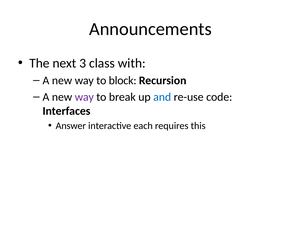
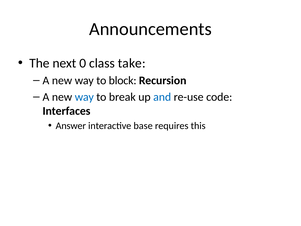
3: 3 -> 0
with: with -> take
way at (84, 97) colour: purple -> blue
each: each -> base
